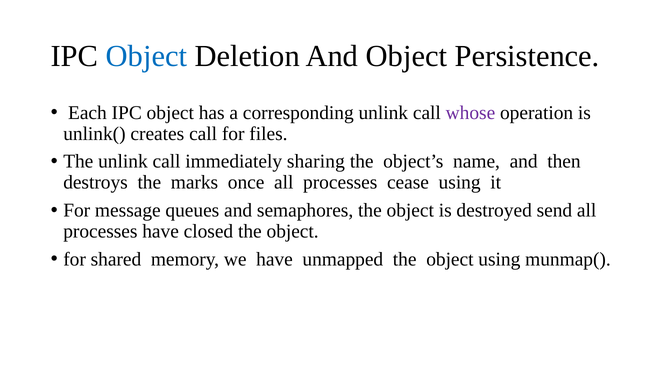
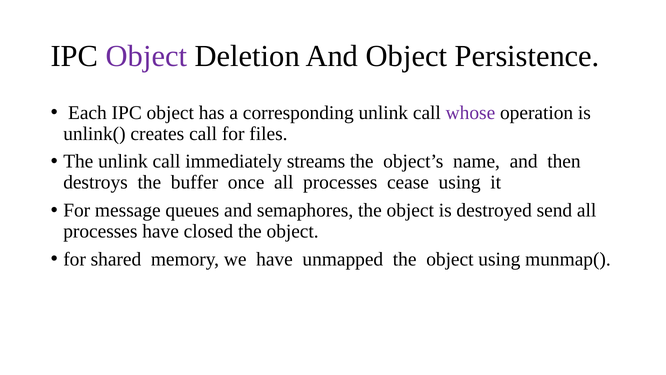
Object at (146, 56) colour: blue -> purple
sharing: sharing -> streams
marks: marks -> buffer
